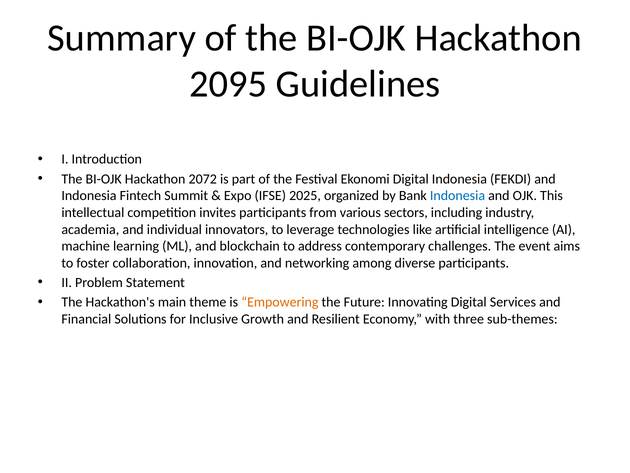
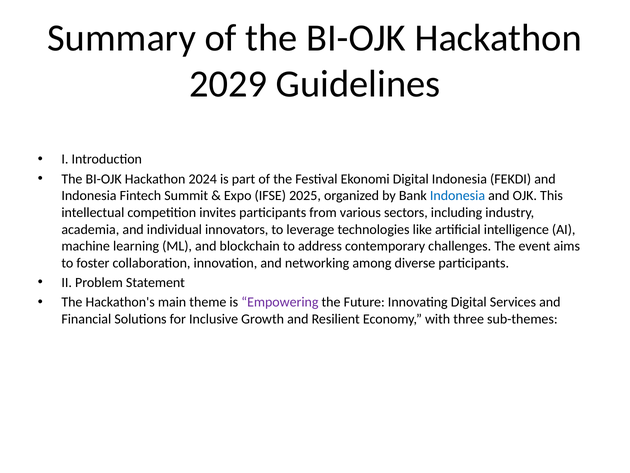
2095: 2095 -> 2029
2072: 2072 -> 2024
Empowering colour: orange -> purple
